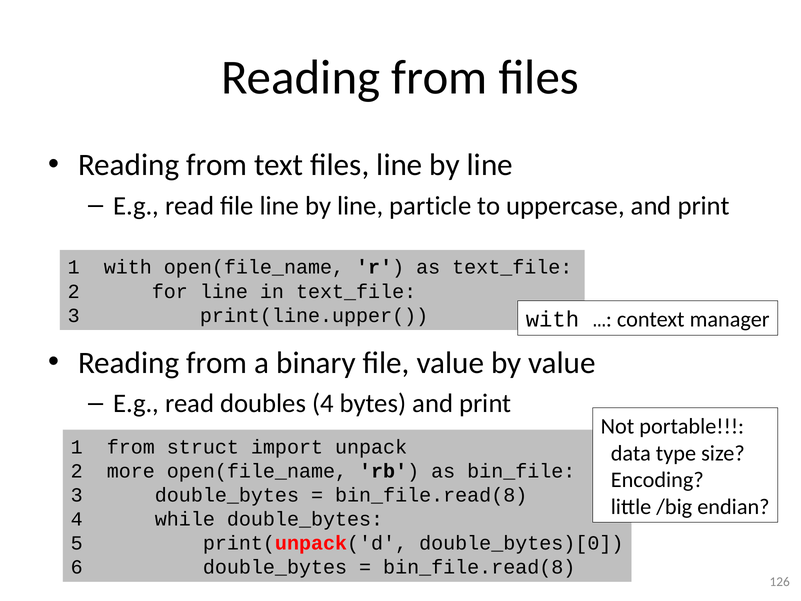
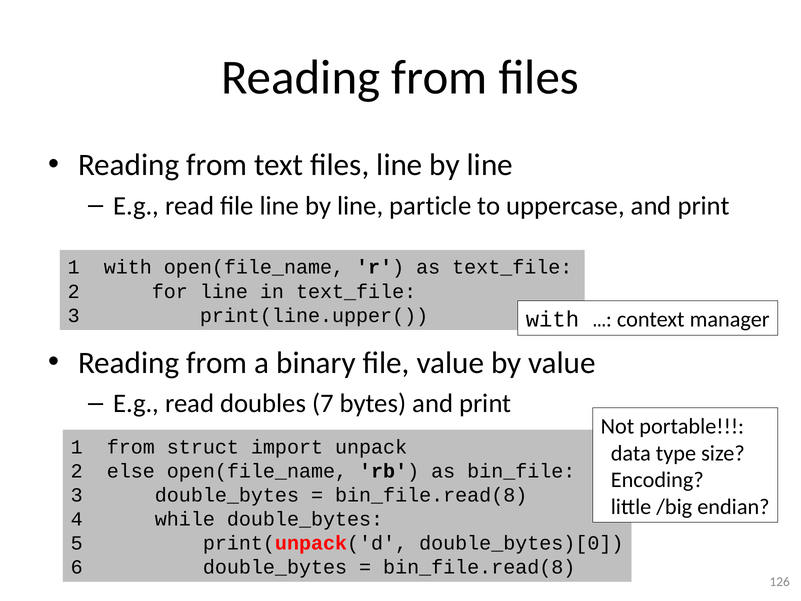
doubles 4: 4 -> 7
more: more -> else
